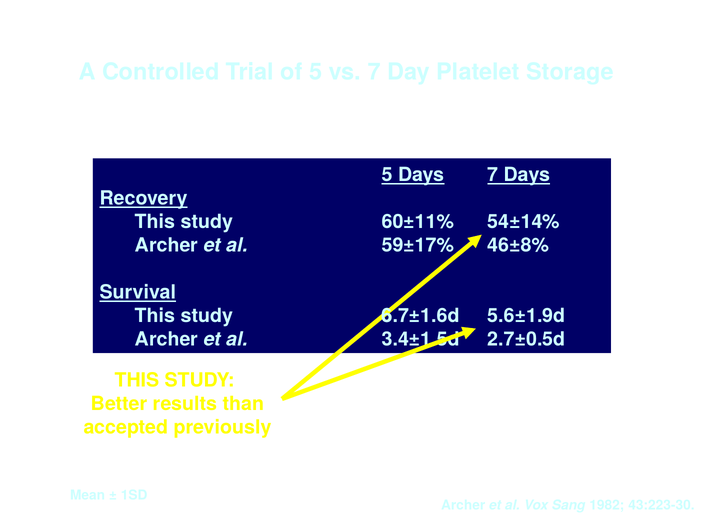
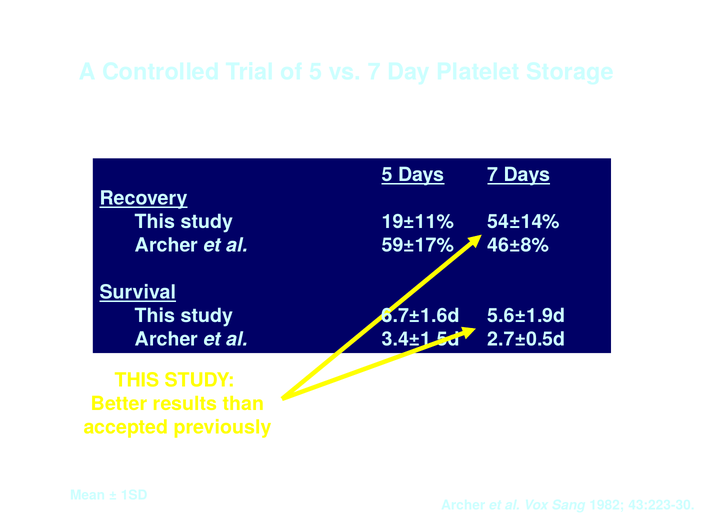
60±11%: 60±11% -> 19±11%
